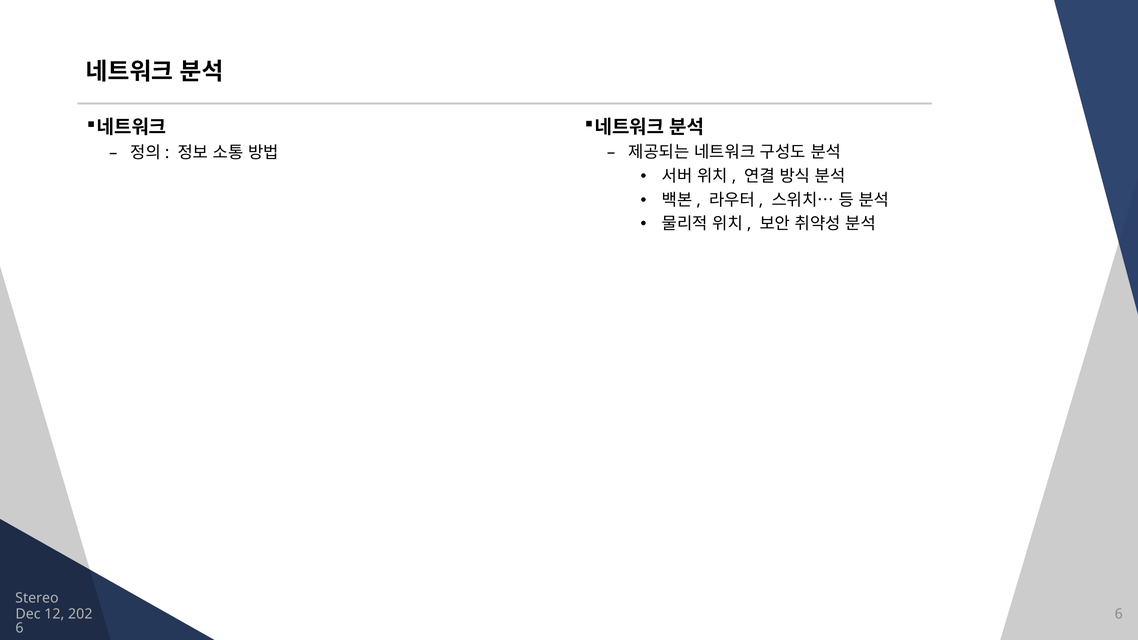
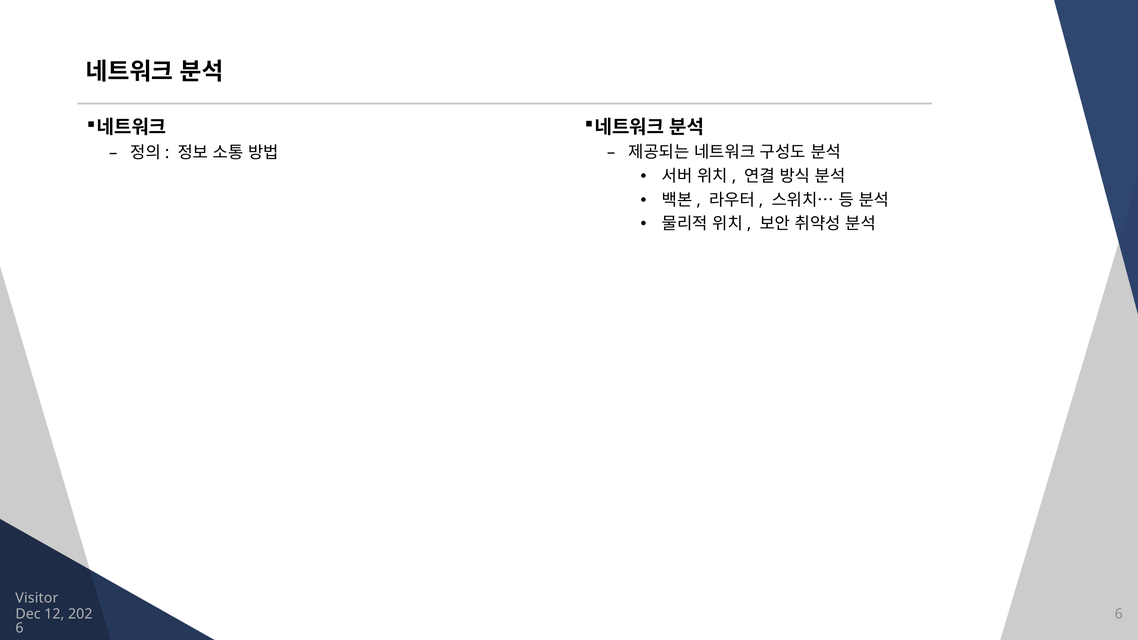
Stereo: Stereo -> Visitor
